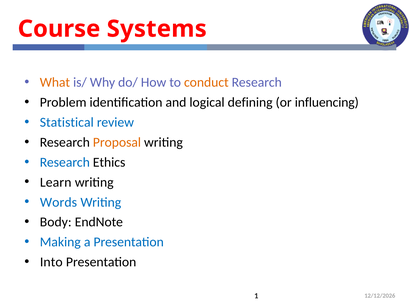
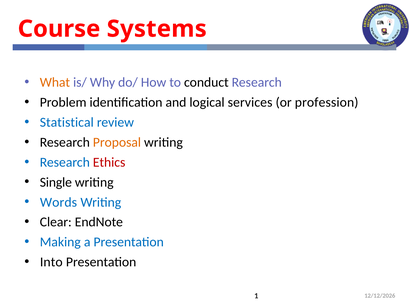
conduct colour: orange -> black
defining: defining -> services
influencing: influencing -> profession
Ethics colour: black -> red
Learn: Learn -> Single
Body: Body -> Clear
